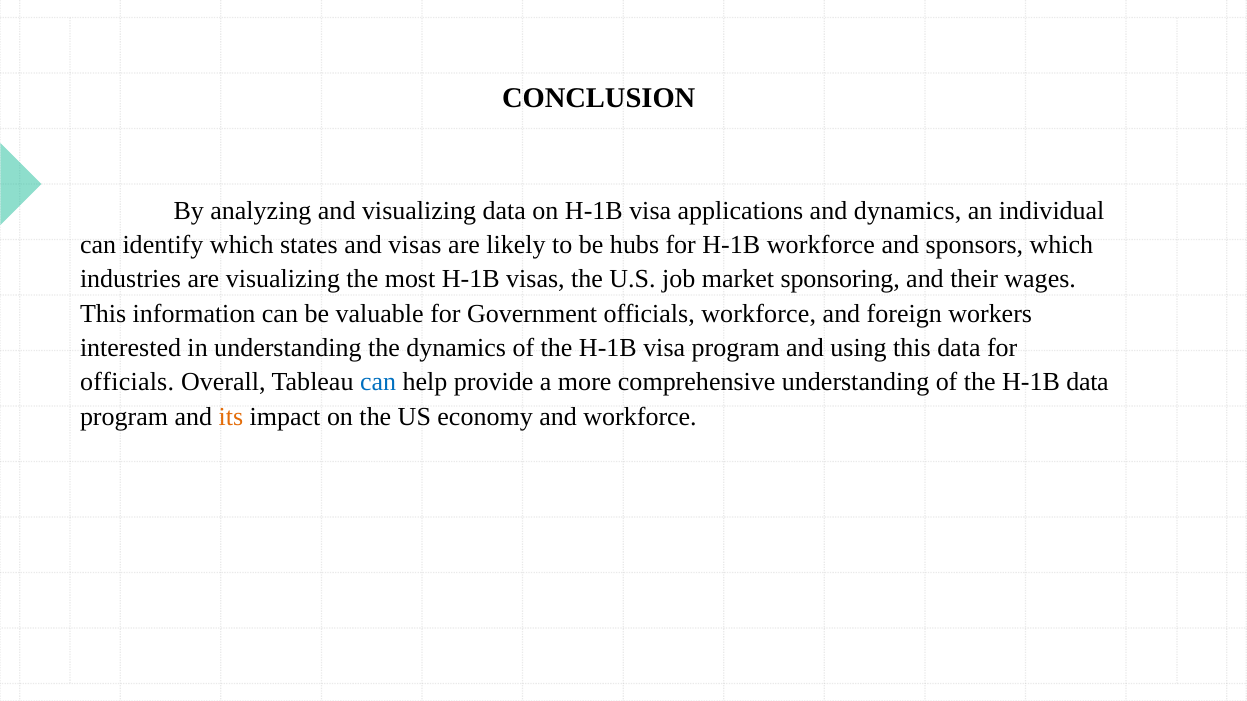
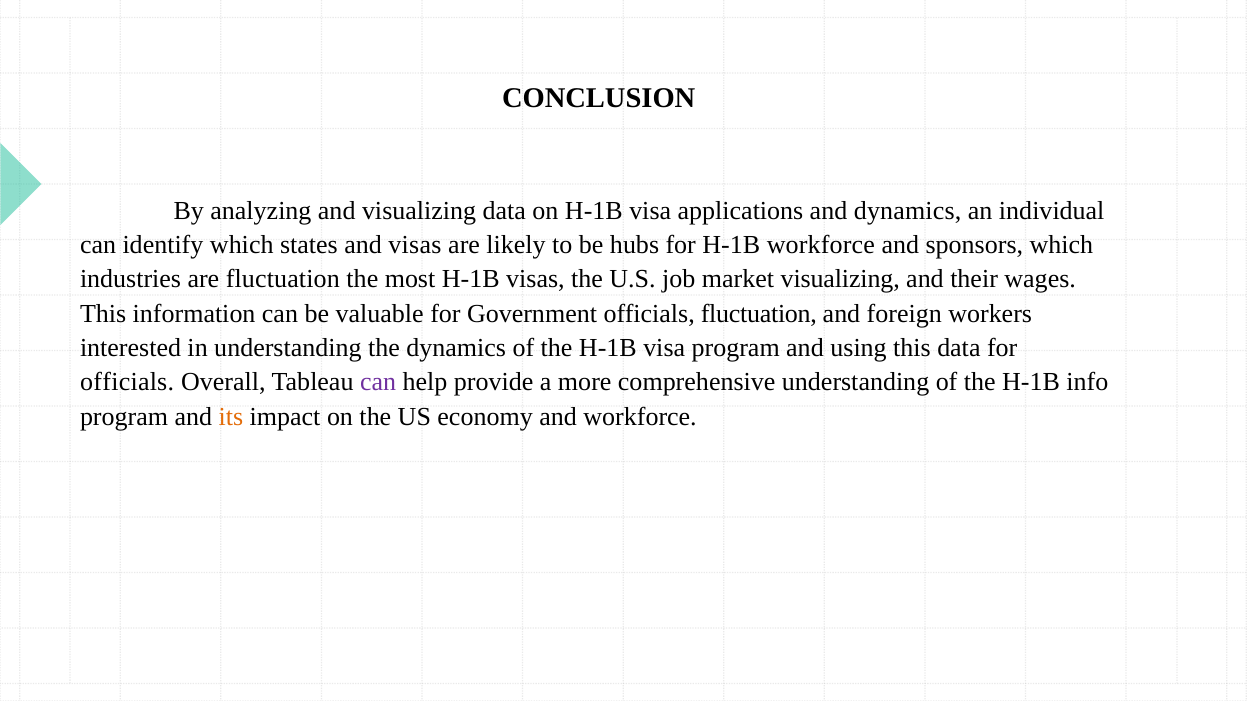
are visualizing: visualizing -> fluctuation
market sponsoring: sponsoring -> visualizing
officials workforce: workforce -> fluctuation
can at (378, 383) colour: blue -> purple
H-1B data: data -> info
